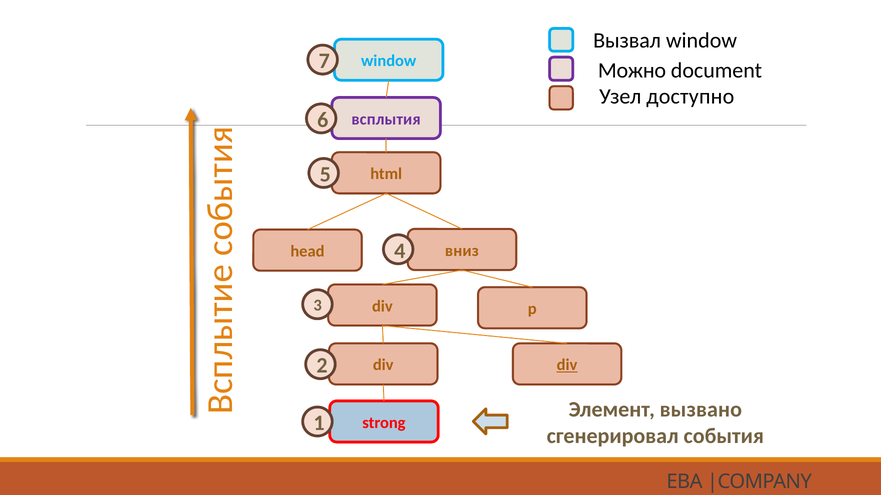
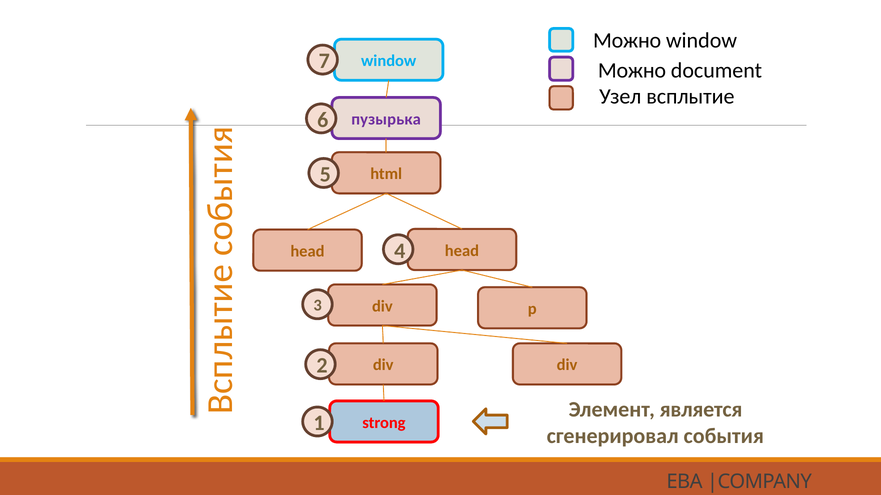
Вызвал at (627, 41): Вызвал -> Можно
доступно: доступно -> всплытие
всплытия: всплытия -> пузырька
head вниз: вниз -> head
div at (567, 365) underline: present -> none
вызвано: вызвано -> является
